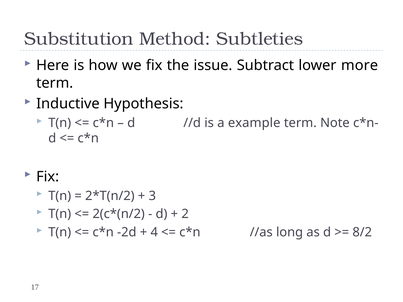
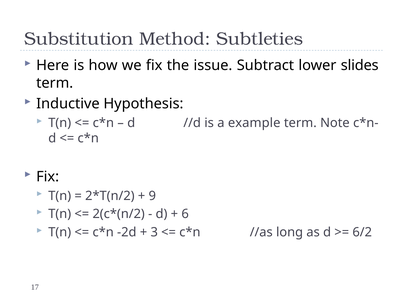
more: more -> slides
3: 3 -> 9
2: 2 -> 6
4: 4 -> 3
8/2: 8/2 -> 6/2
